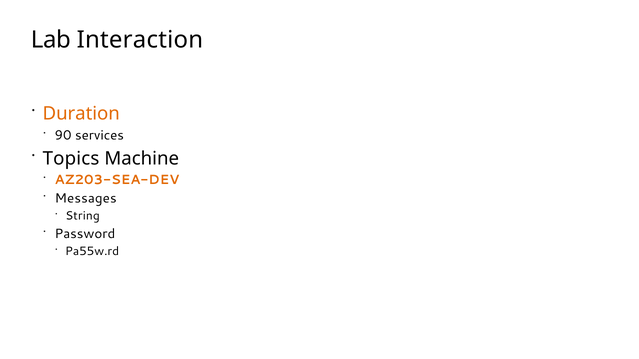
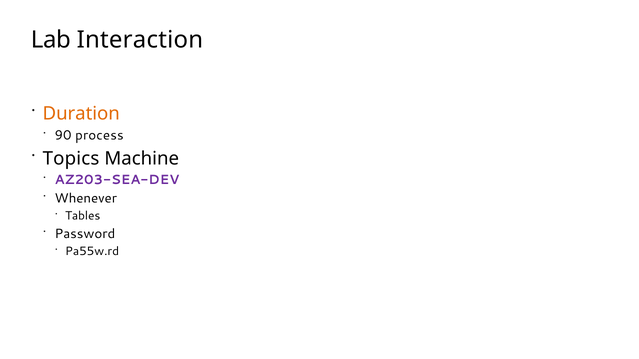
services: services -> process
AZ203-SEA-DEV colour: orange -> purple
Messages: Messages -> Whenever
String: String -> Tables
